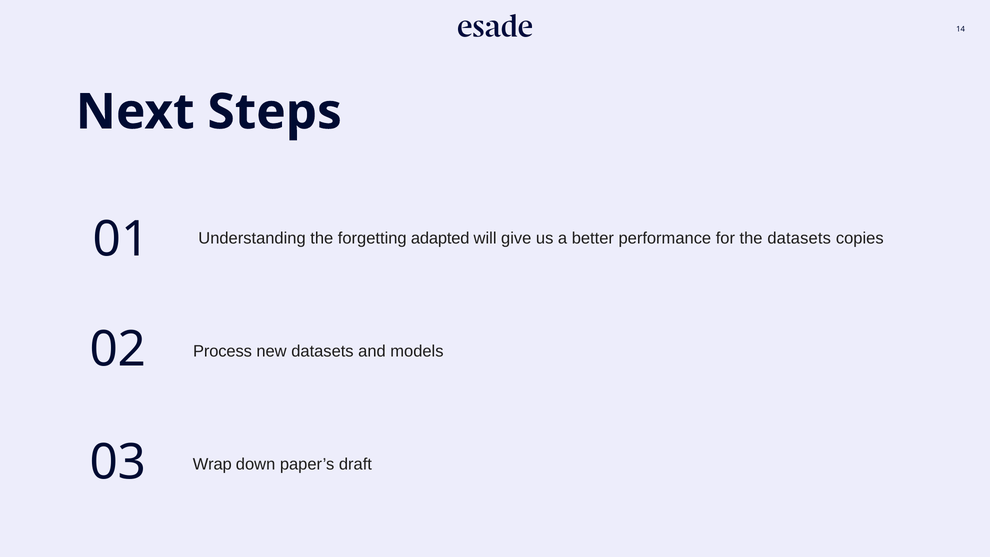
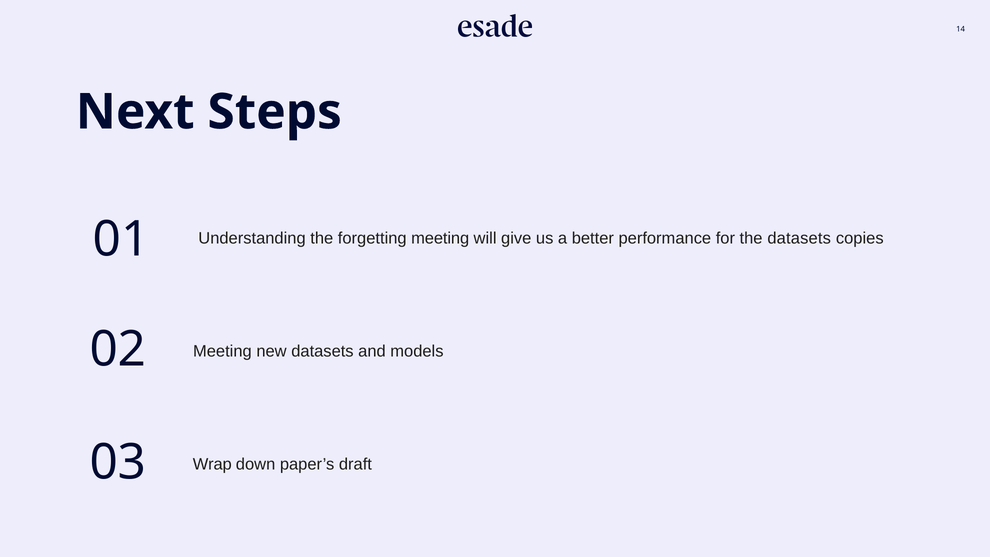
forgetting adapted: adapted -> meeting
02 Process: Process -> Meeting
